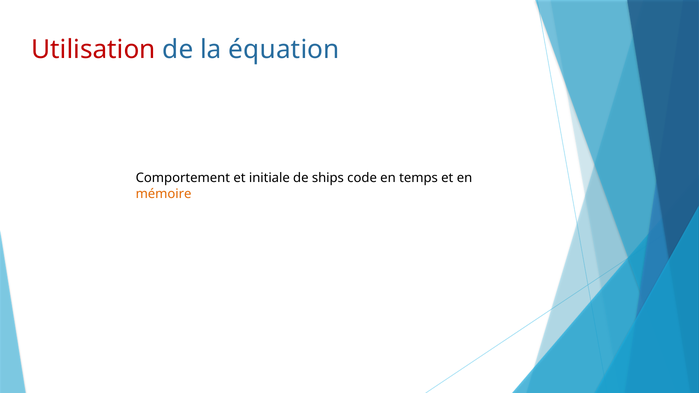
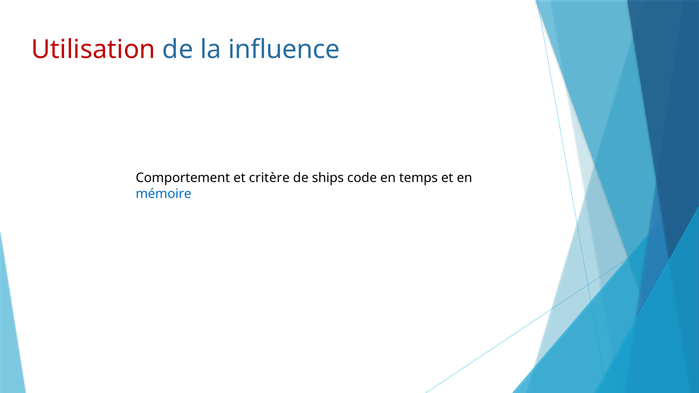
équation: équation -> influence
initiale: initiale -> critère
mémoire colour: orange -> blue
